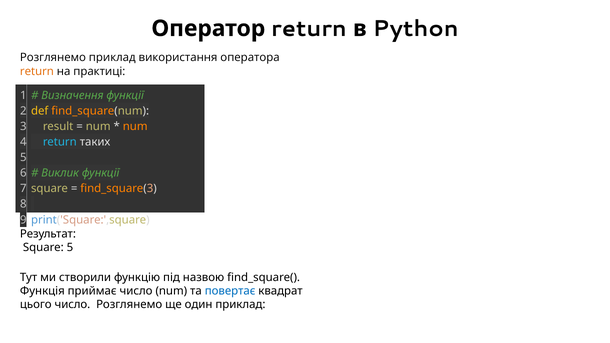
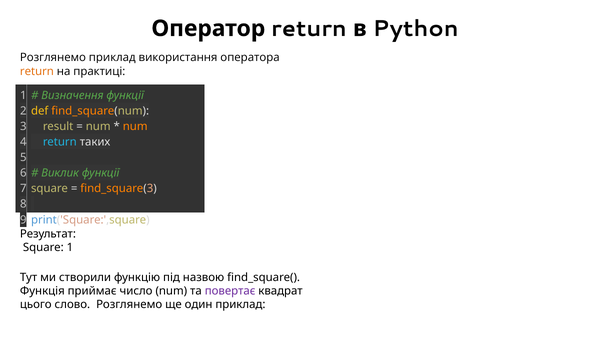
Square 5: 5 -> 1
повертає colour: blue -> purple
цього число: число -> слово
